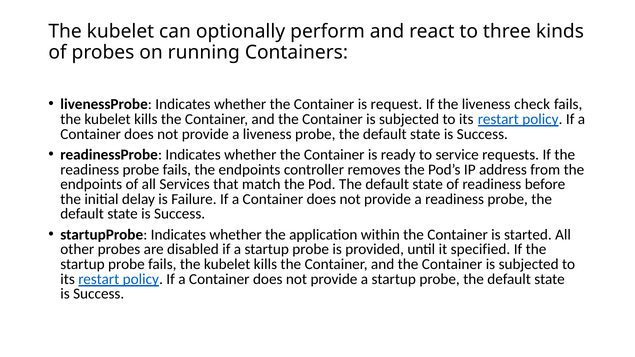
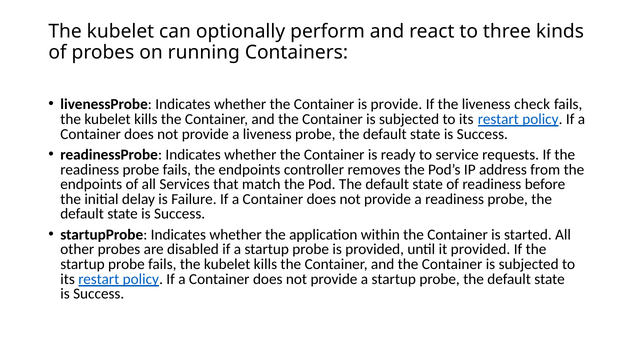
is request: request -> provide
it specified: specified -> provided
